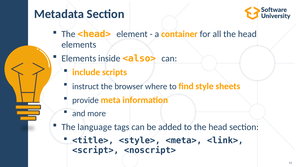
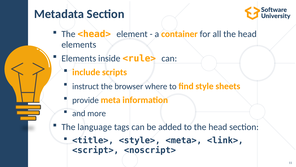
<also>: <also> -> <rule>
